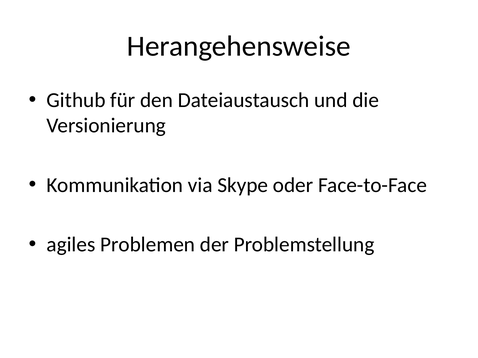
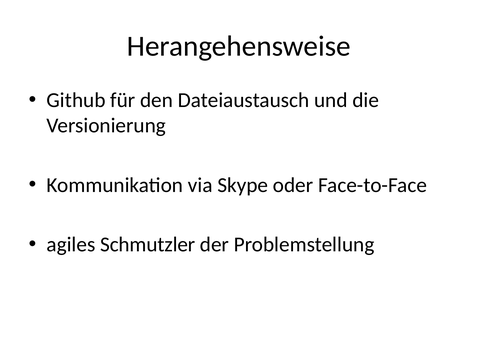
Problemen: Problemen -> Schmutzler
